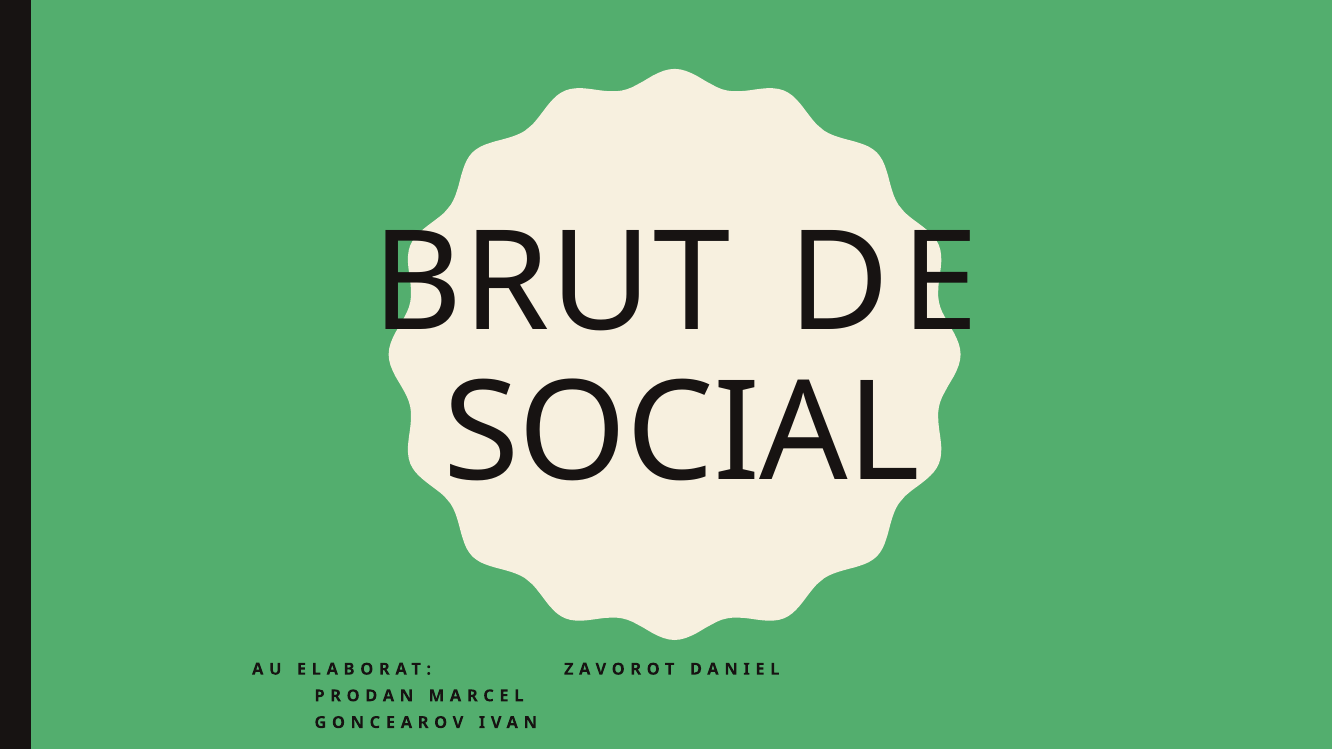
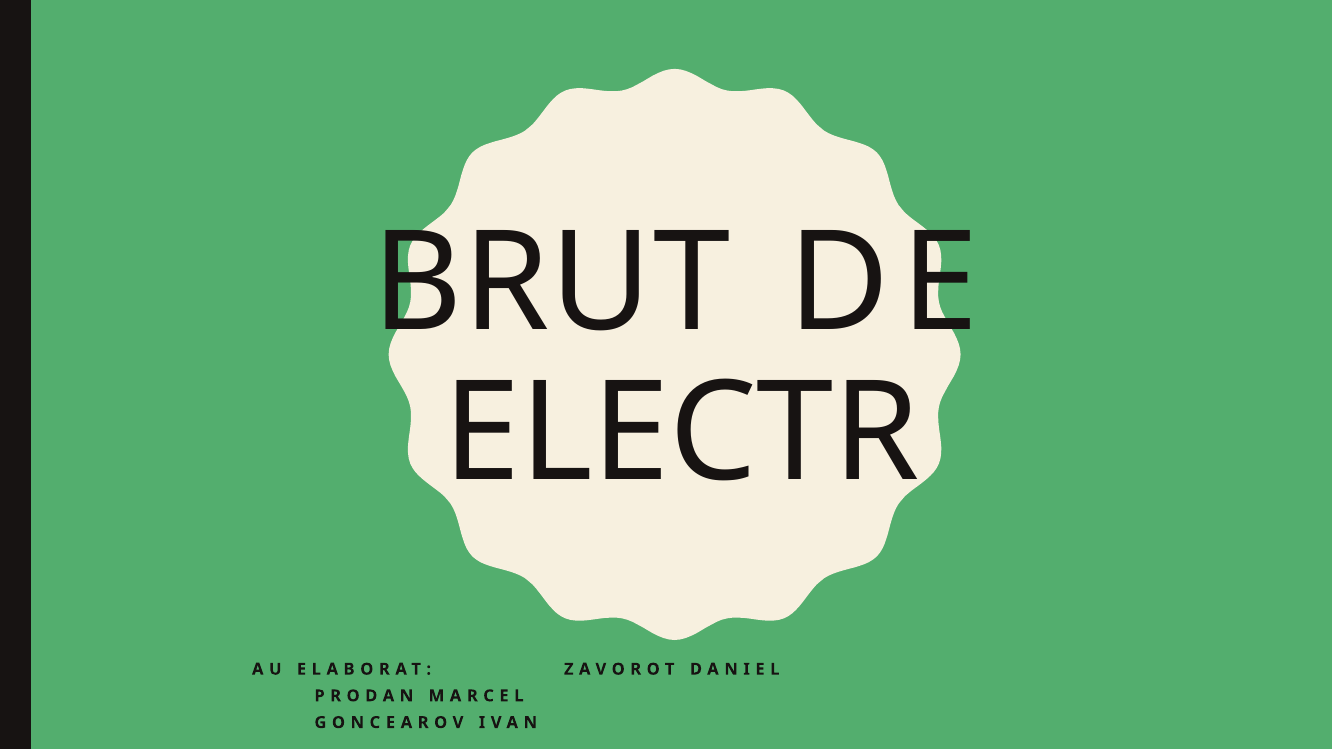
SOCIAL: SOCIAL -> ELECTR
